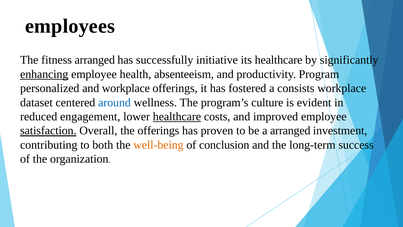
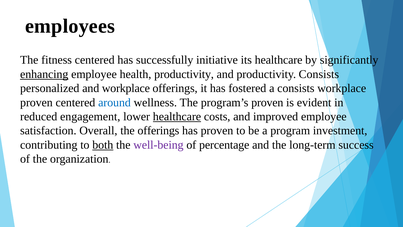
fitness arranged: arranged -> centered
health absenteeism: absenteeism -> productivity
productivity Program: Program -> Consists
dataset at (36, 102): dataset -> proven
program’s culture: culture -> proven
satisfaction underline: present -> none
a arranged: arranged -> program
both underline: none -> present
well-being colour: orange -> purple
conclusion: conclusion -> percentage
